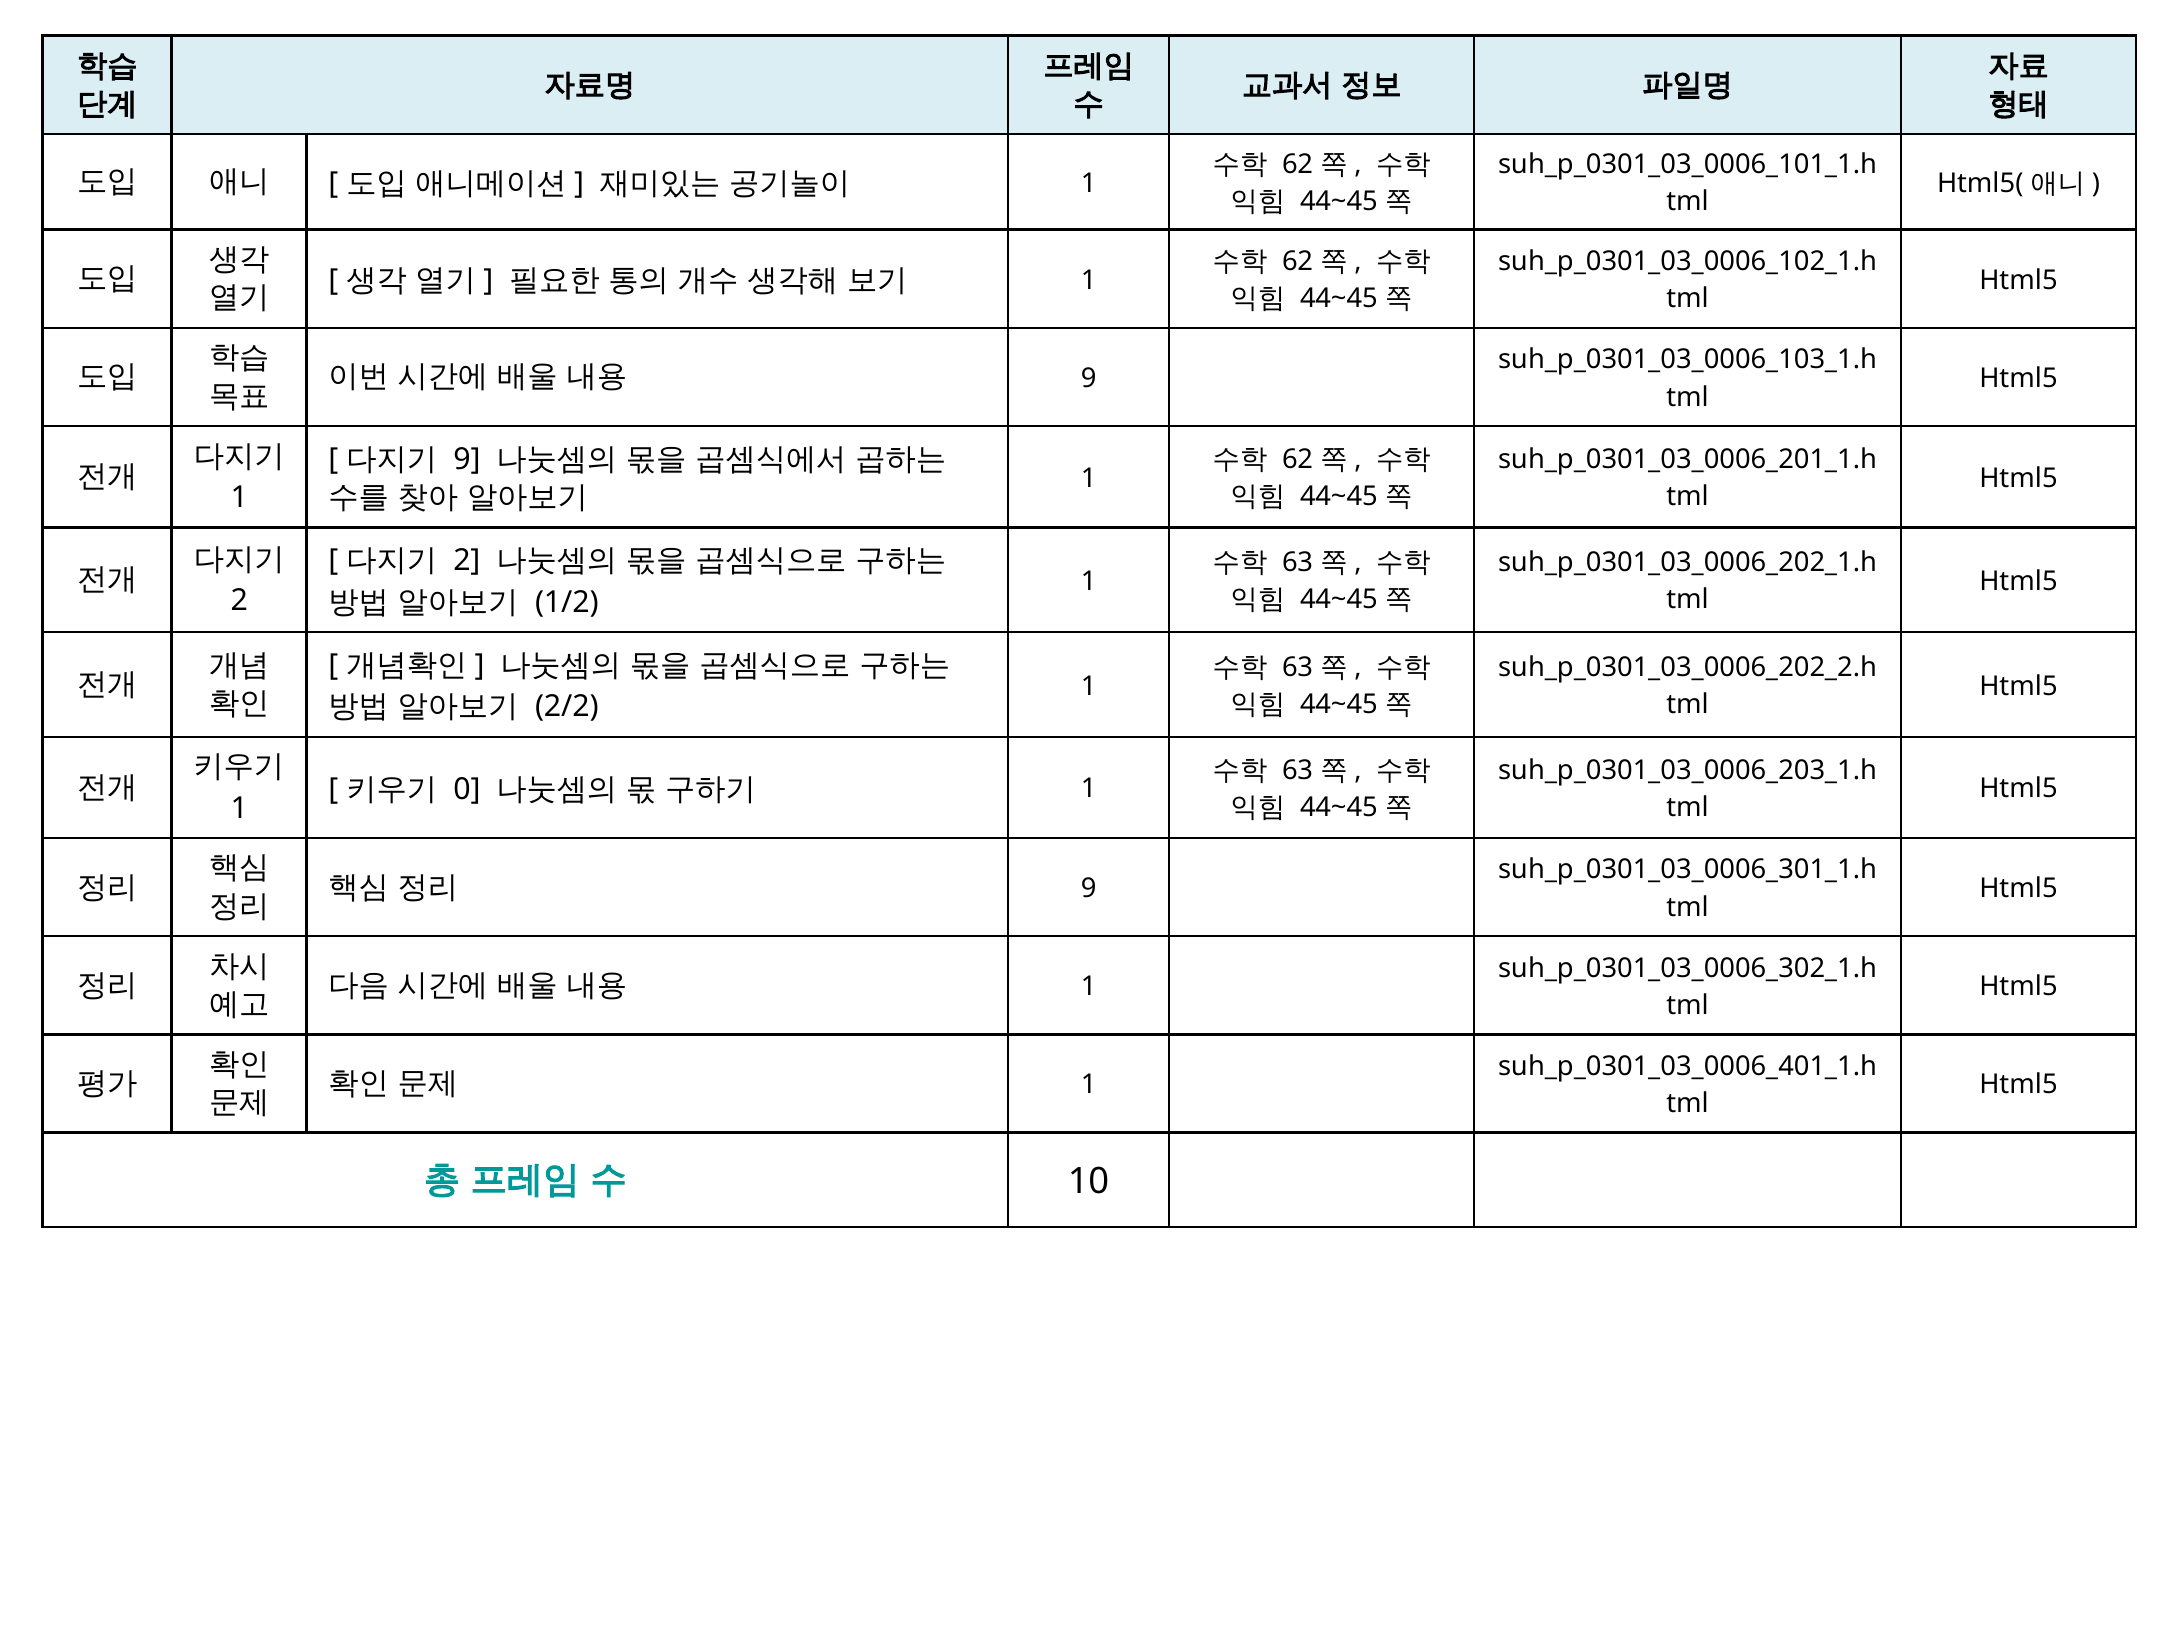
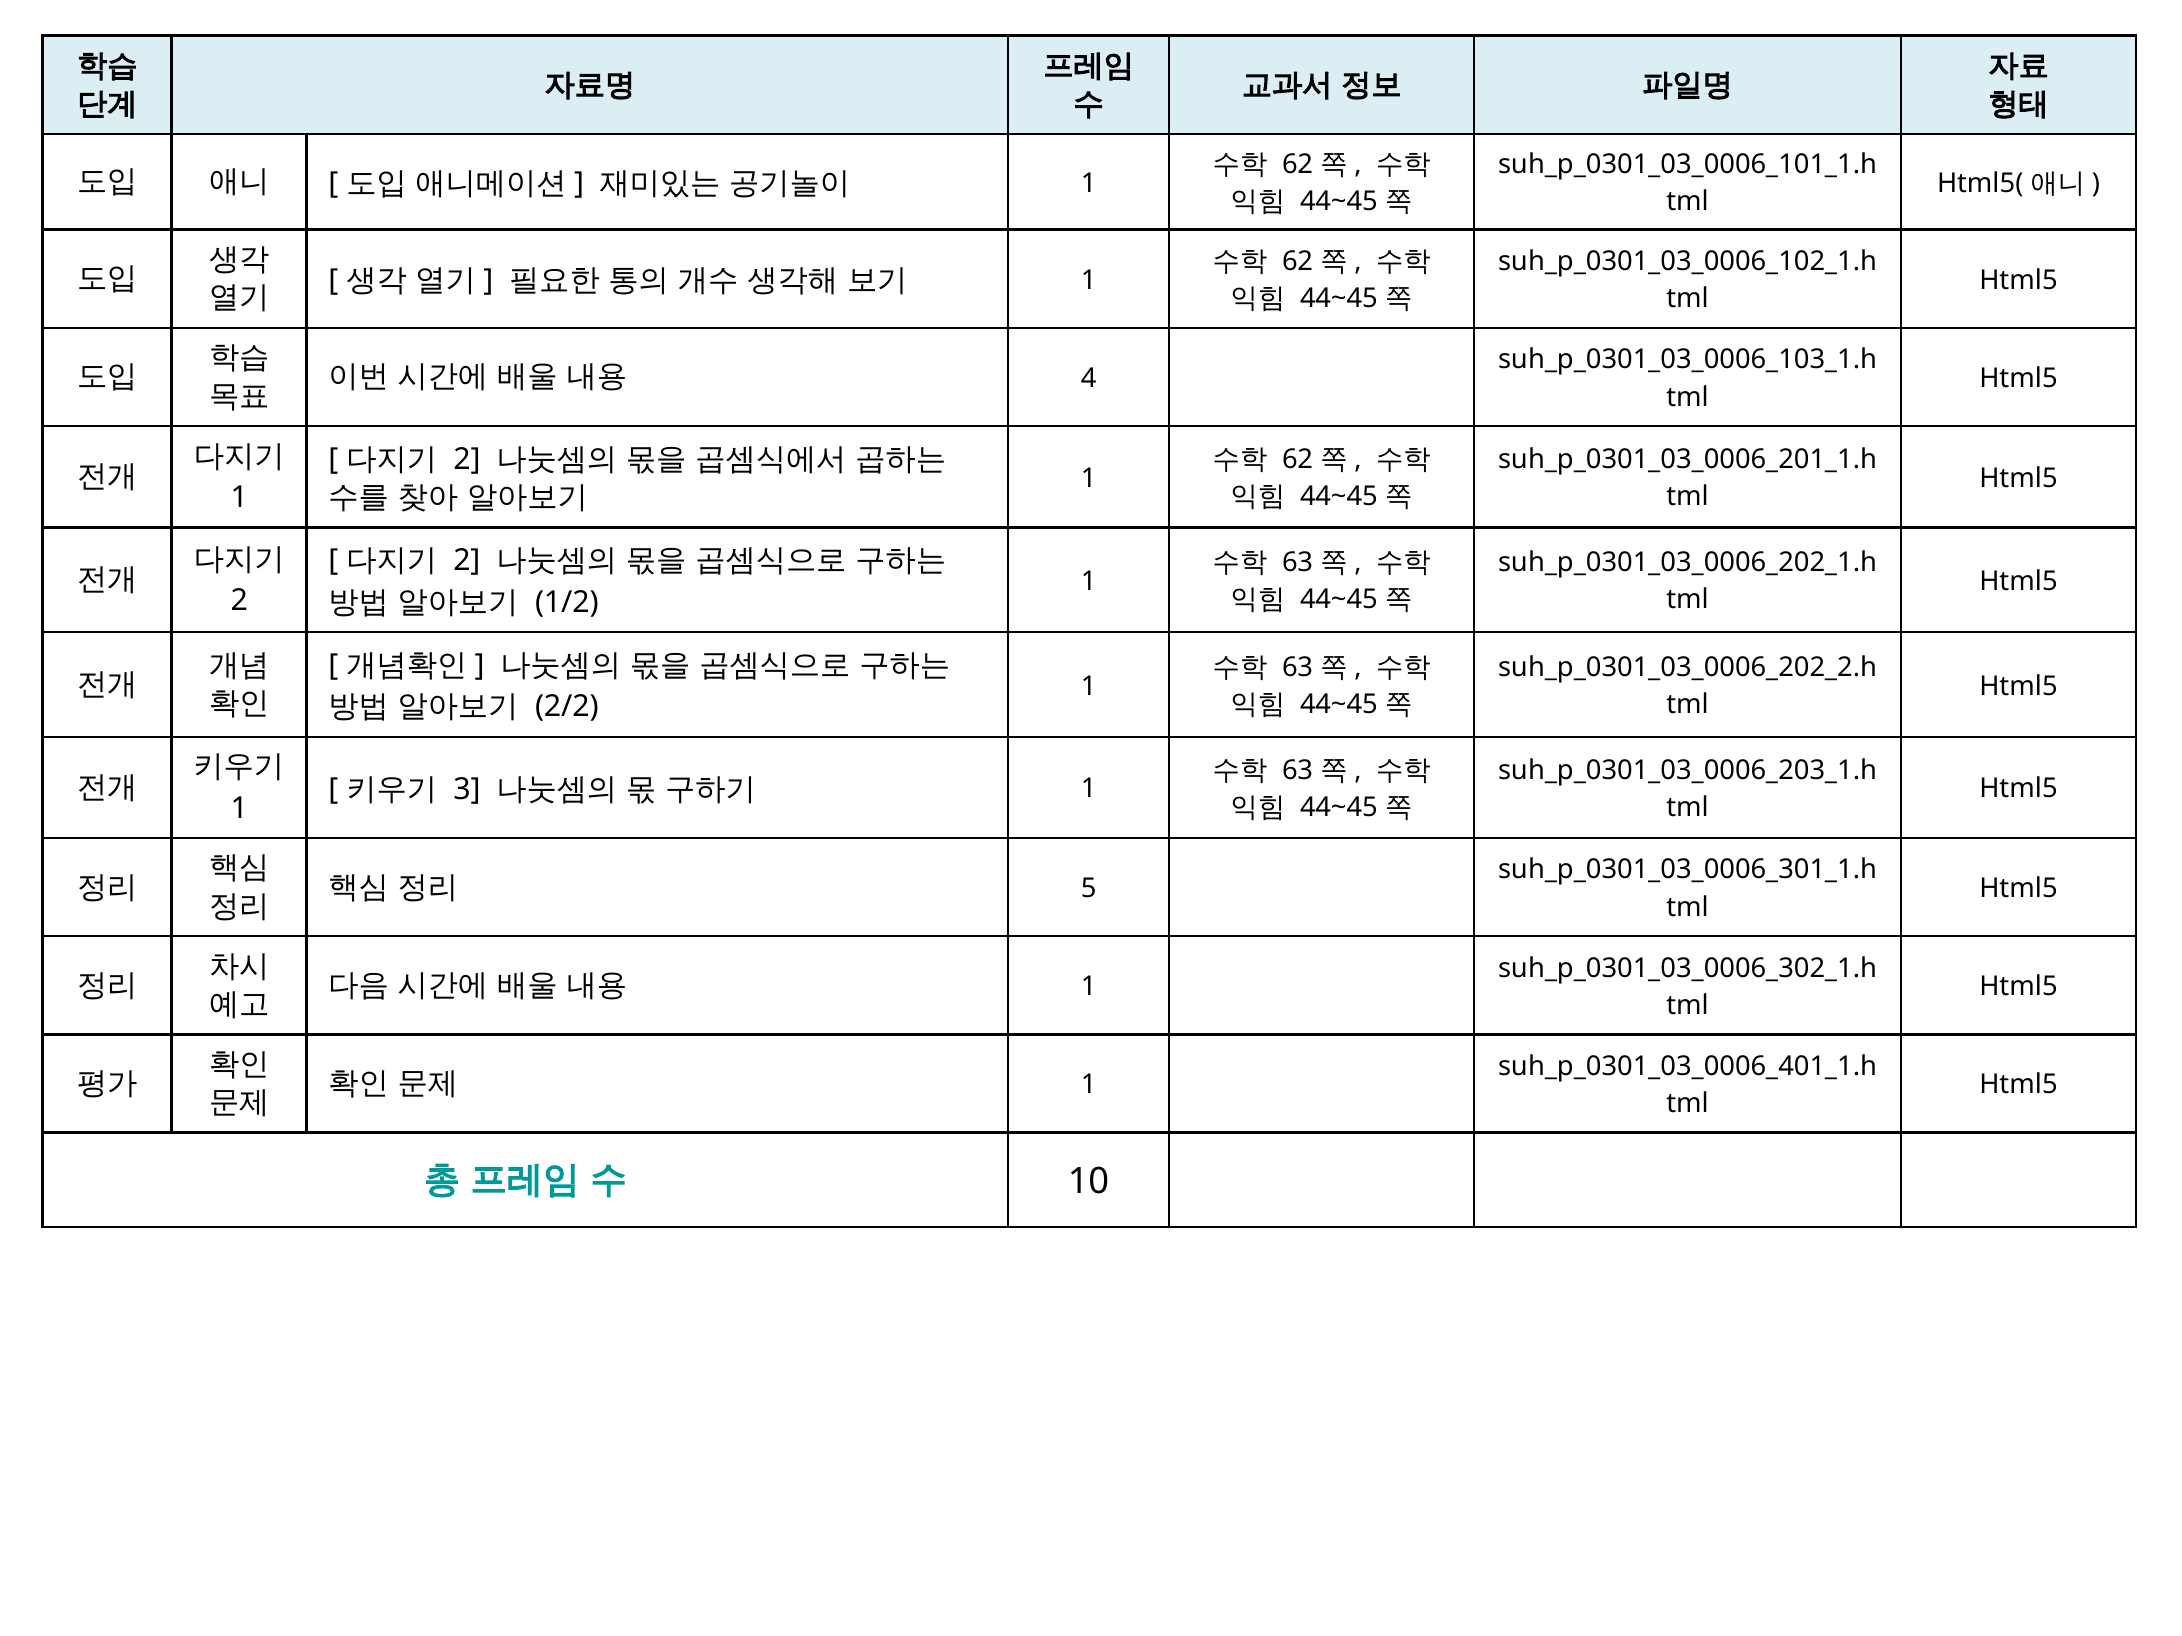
9 at (1089, 379): 9 -> 4
9 at (467, 459): 9 -> 2
0: 0 -> 3
9 at (1089, 889): 9 -> 5
